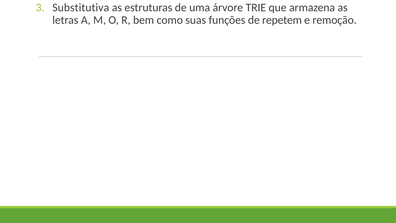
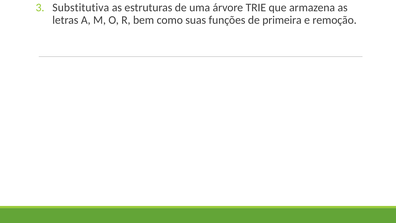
repetem: repetem -> primeira
